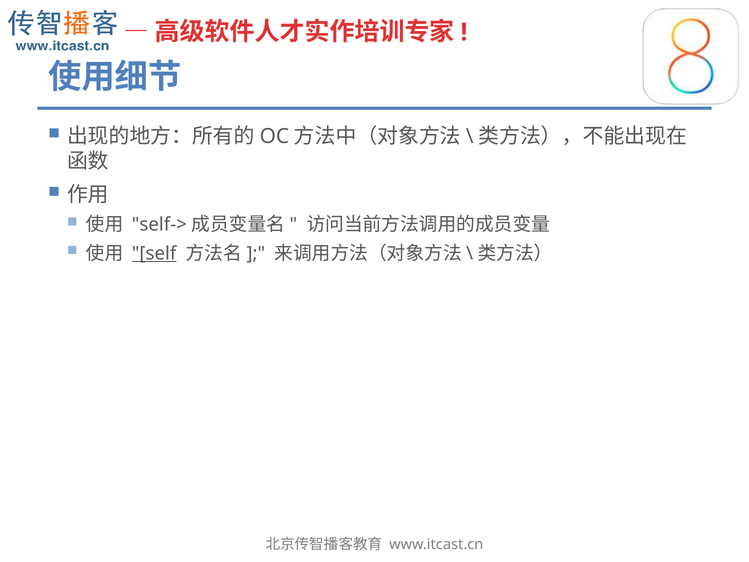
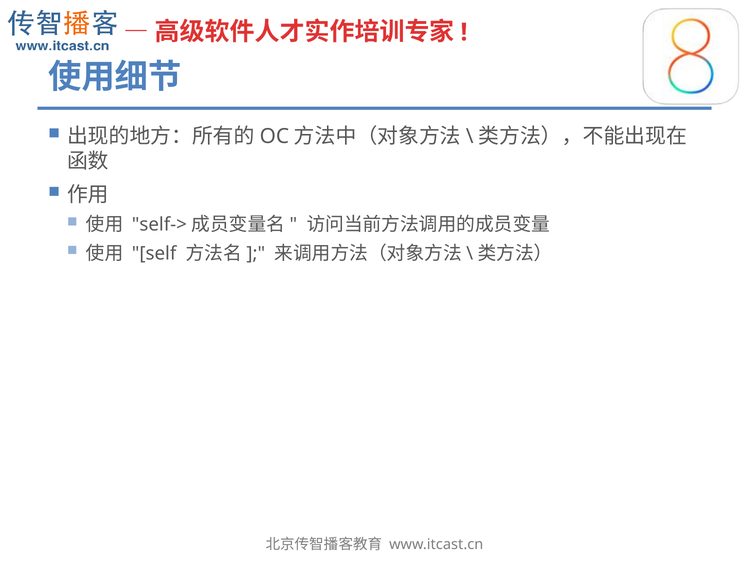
self underline: present -> none
